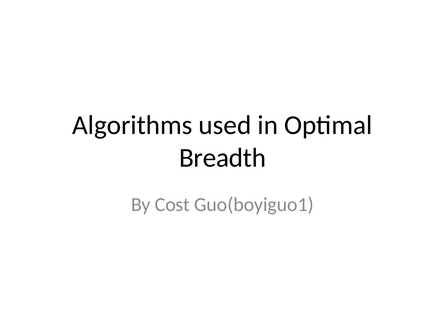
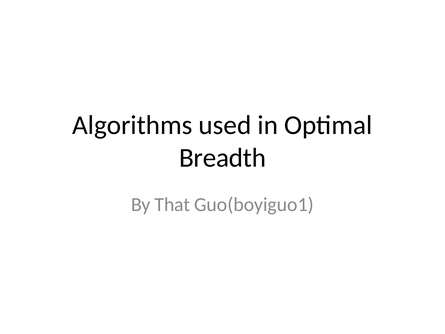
Cost: Cost -> That
